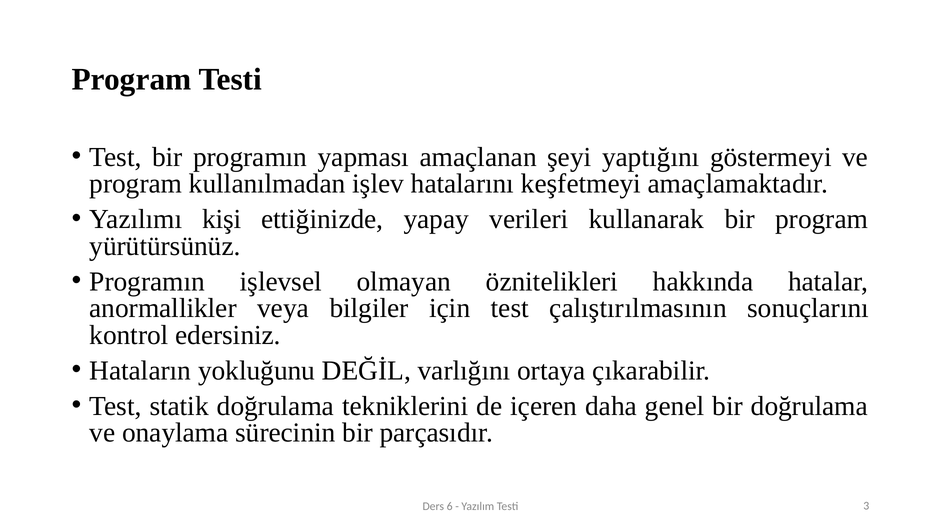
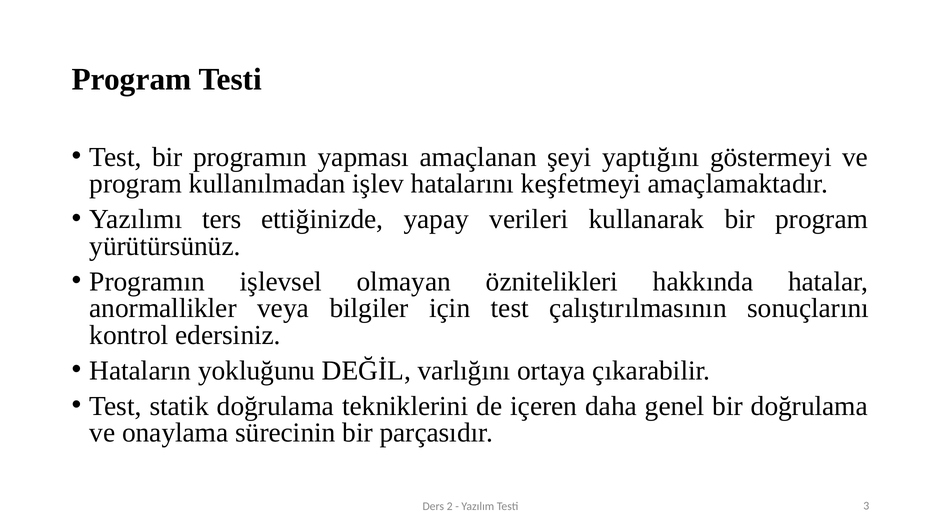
kişi: kişi -> ters
6: 6 -> 2
